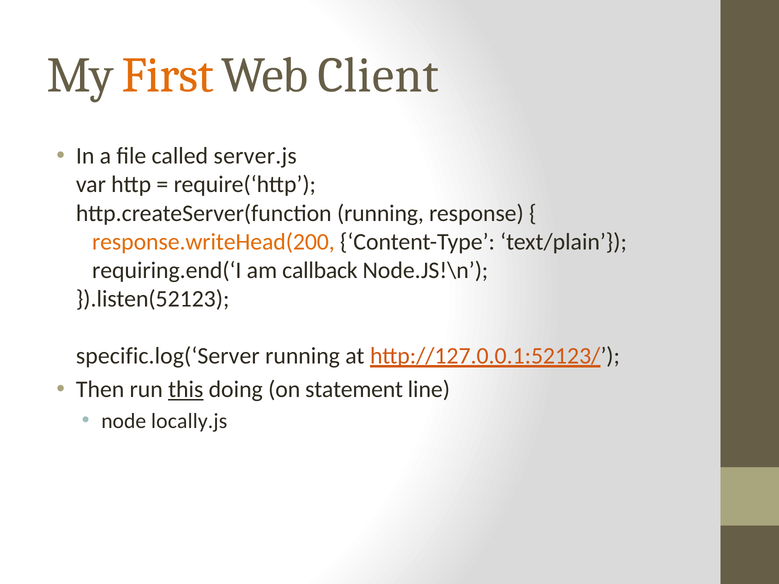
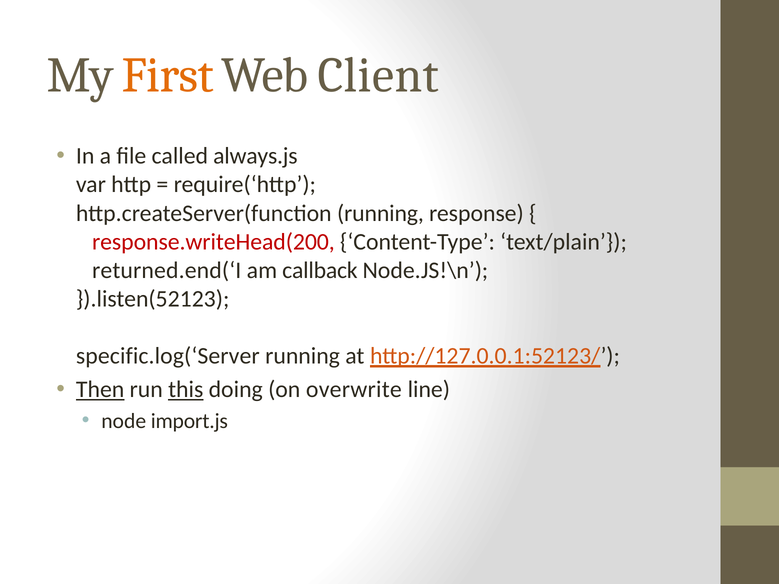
server.js: server.js -> always.js
response.writeHead(200 colour: orange -> red
requiring.end(‘I: requiring.end(‘I -> returned.end(‘I
Then underline: none -> present
statement: statement -> overwrite
locally.js: locally.js -> import.js
